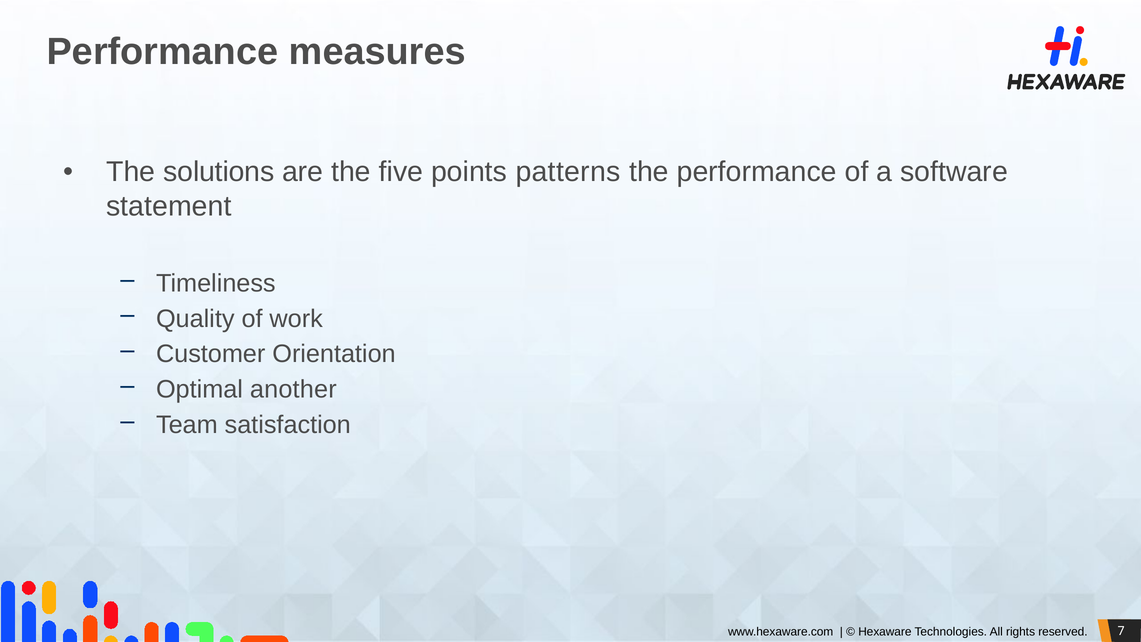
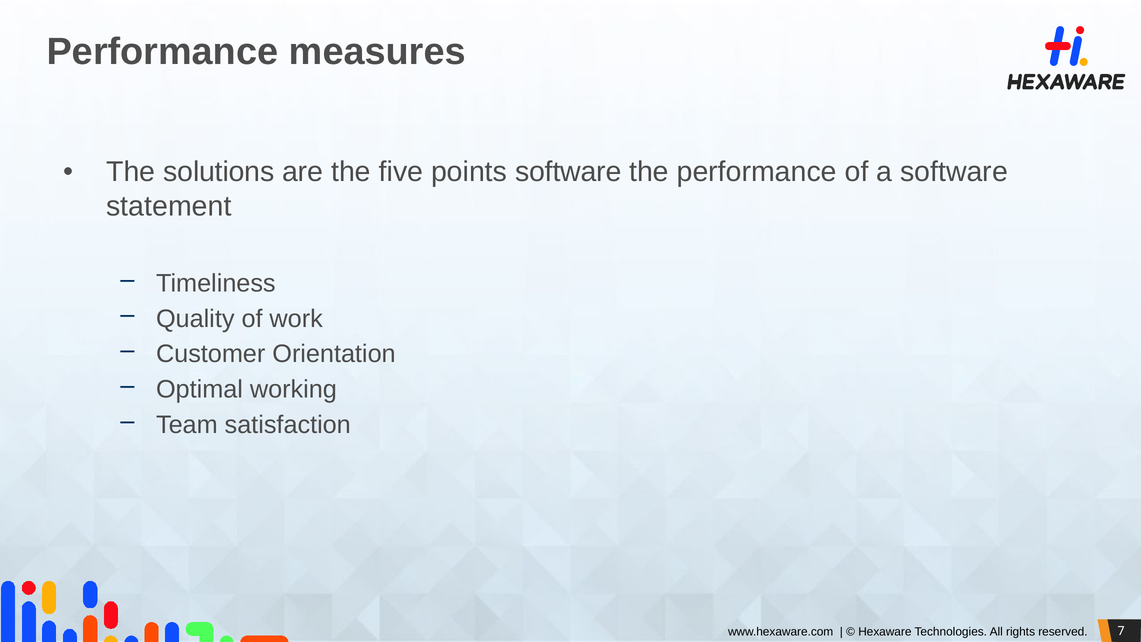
points patterns: patterns -> software
another: another -> working
